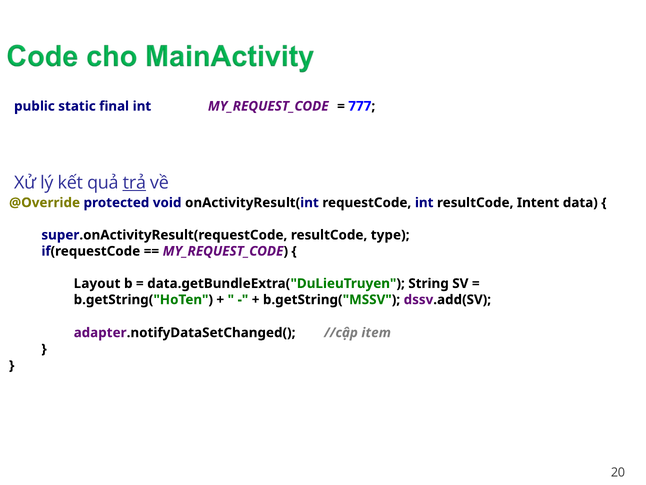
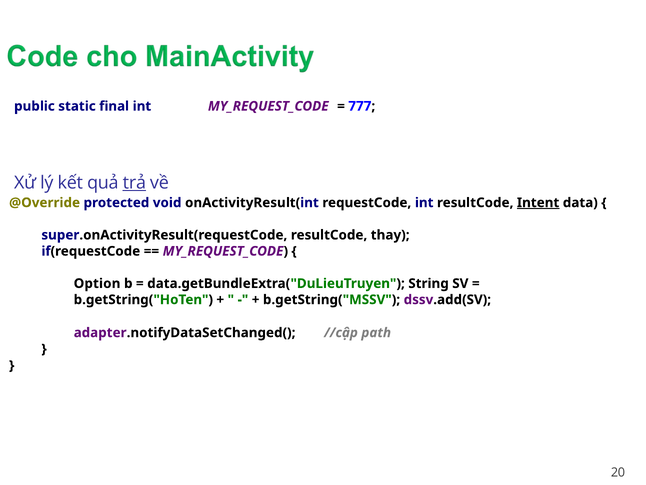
Intent underline: none -> present
type: type -> thay
Layout: Layout -> Option
item: item -> path
